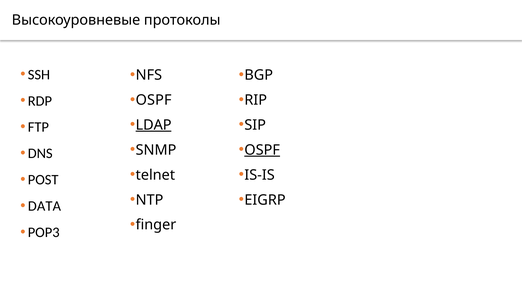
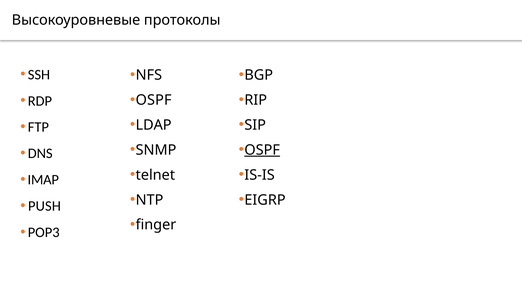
LDAP underline: present -> none
POST: POST -> IMAP
DATA: DATA -> PUSH
